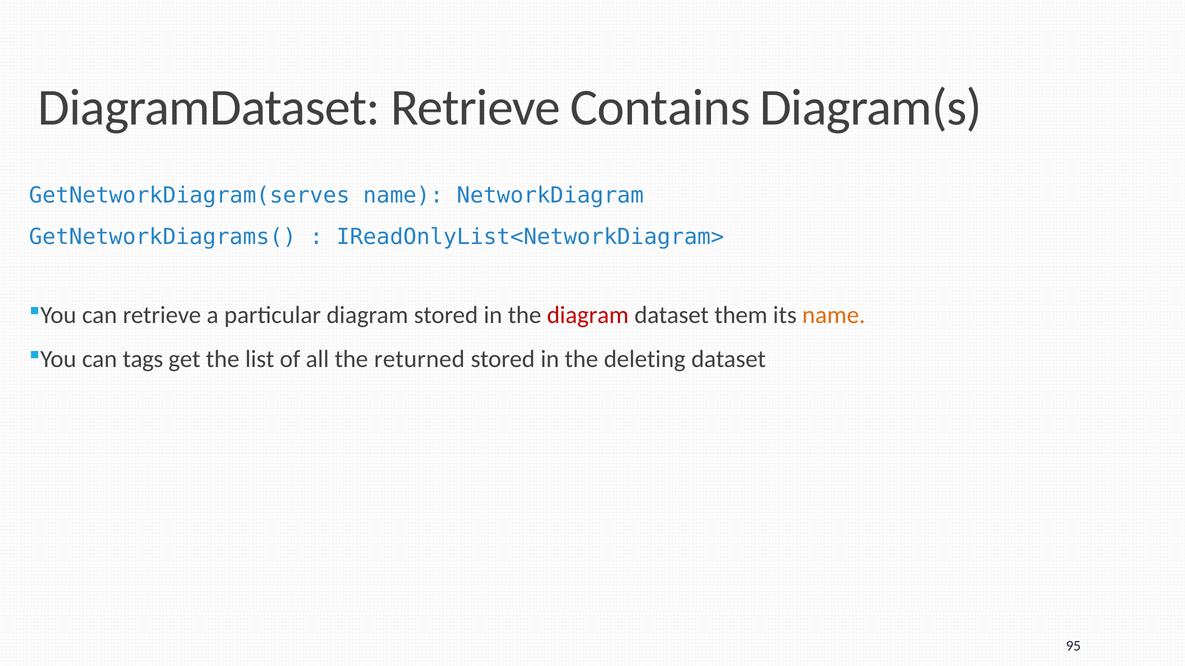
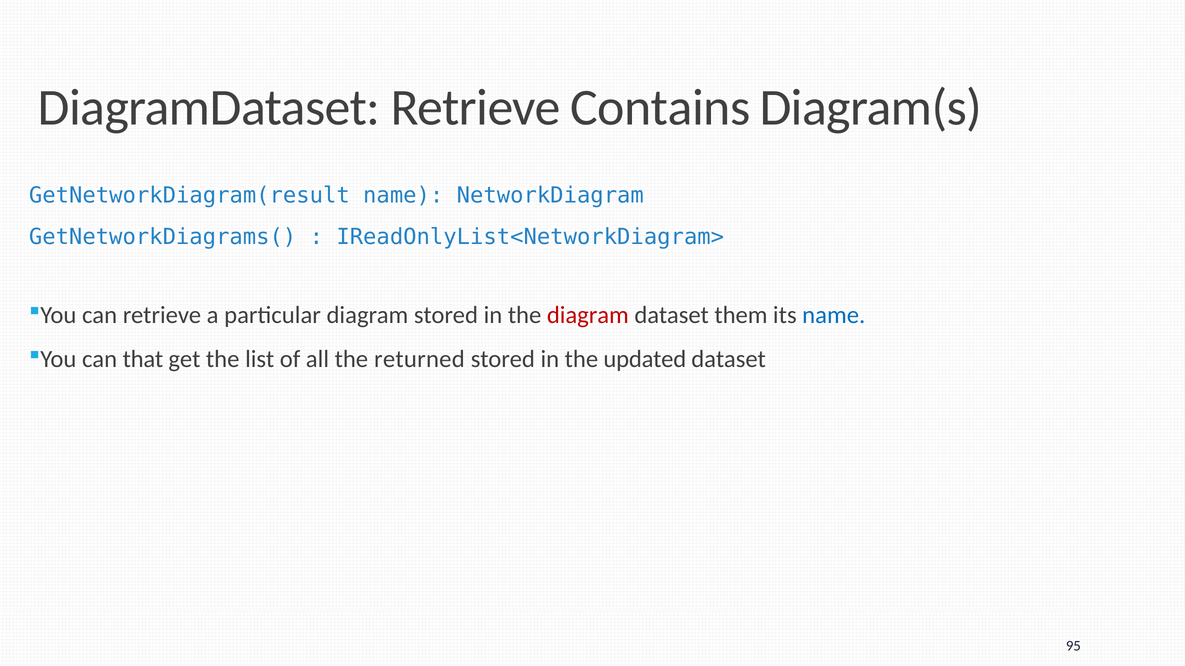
GetNetworkDiagram(serves: GetNetworkDiagram(serves -> GetNetworkDiagram(result
name at (834, 316) colour: orange -> blue
tags: tags -> that
deleting: deleting -> updated
